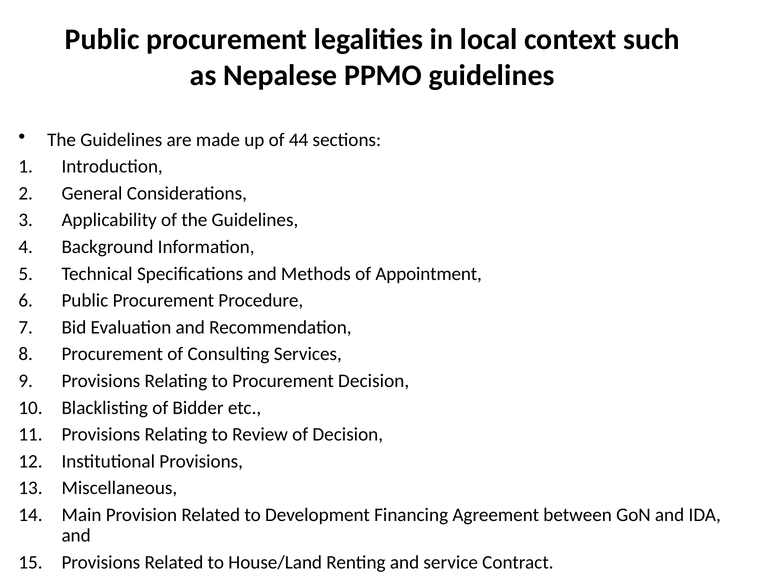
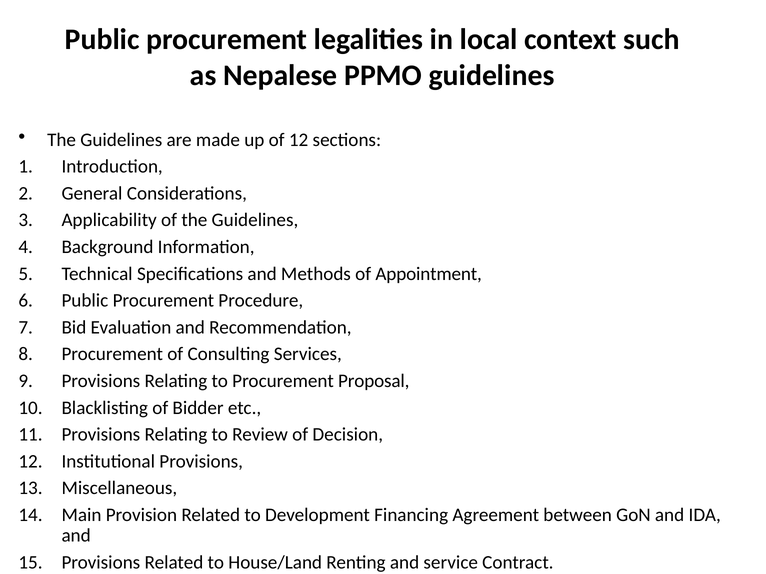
of 44: 44 -> 12
Procurement Decision: Decision -> Proposal
